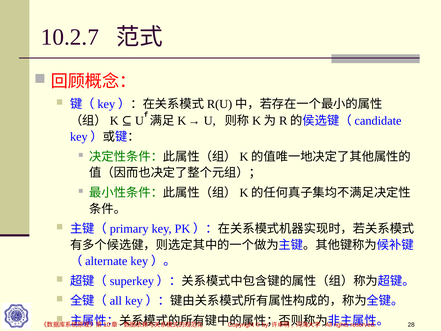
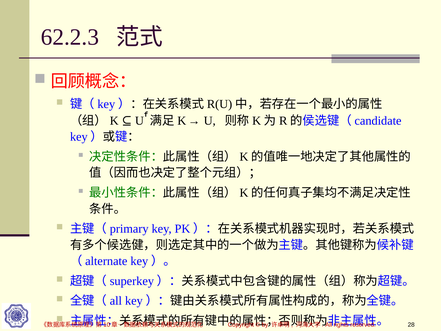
10.2.7: 10.2.7 -> 62.2.3
